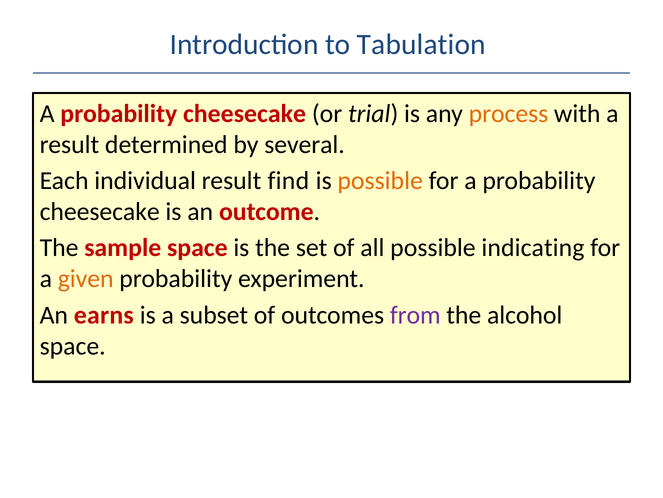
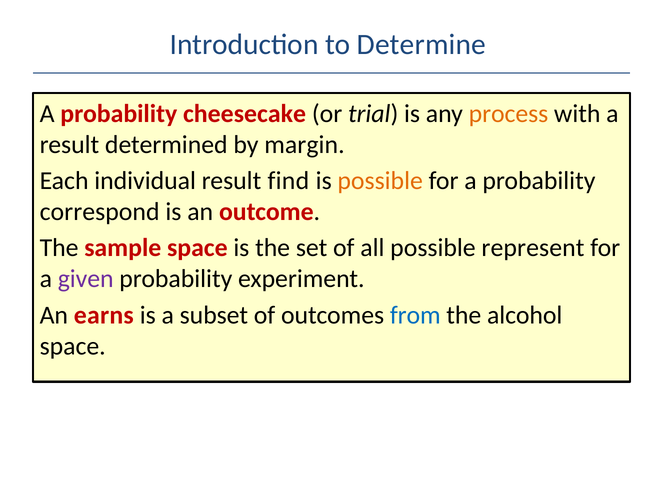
Tabulation: Tabulation -> Determine
several: several -> margin
cheesecake at (100, 211): cheesecake -> correspond
indicating: indicating -> represent
given colour: orange -> purple
from colour: purple -> blue
